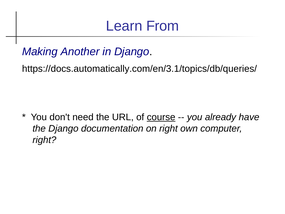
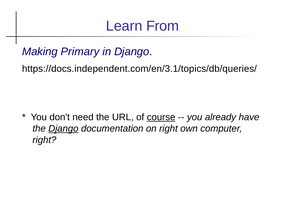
Another: Another -> Primary
https://docs.automatically.com/en/3.1/topics/db/queries/: https://docs.automatically.com/en/3.1/topics/db/queries/ -> https://docs.independent.com/en/3.1/topics/db/queries/
Django at (63, 128) underline: none -> present
